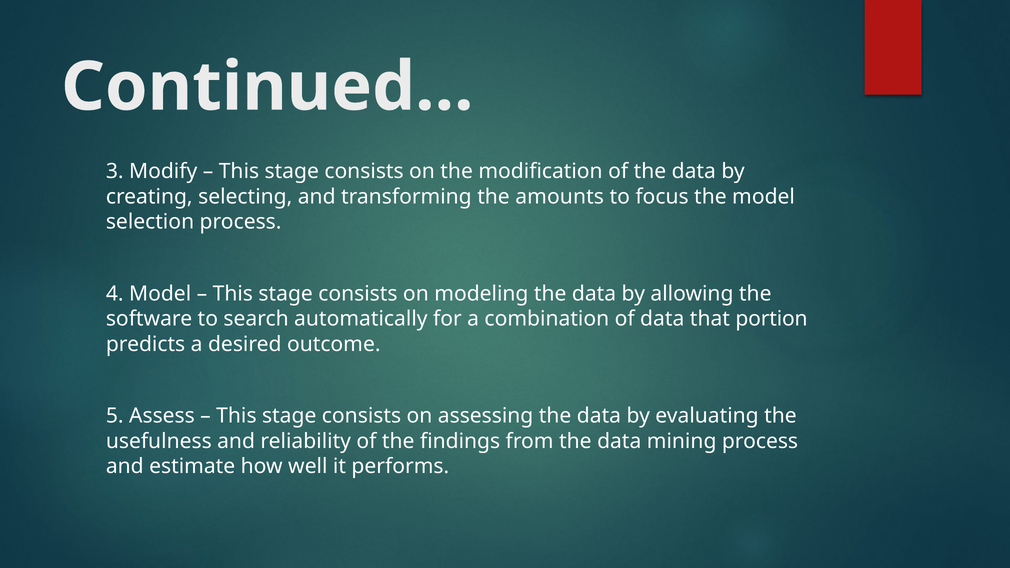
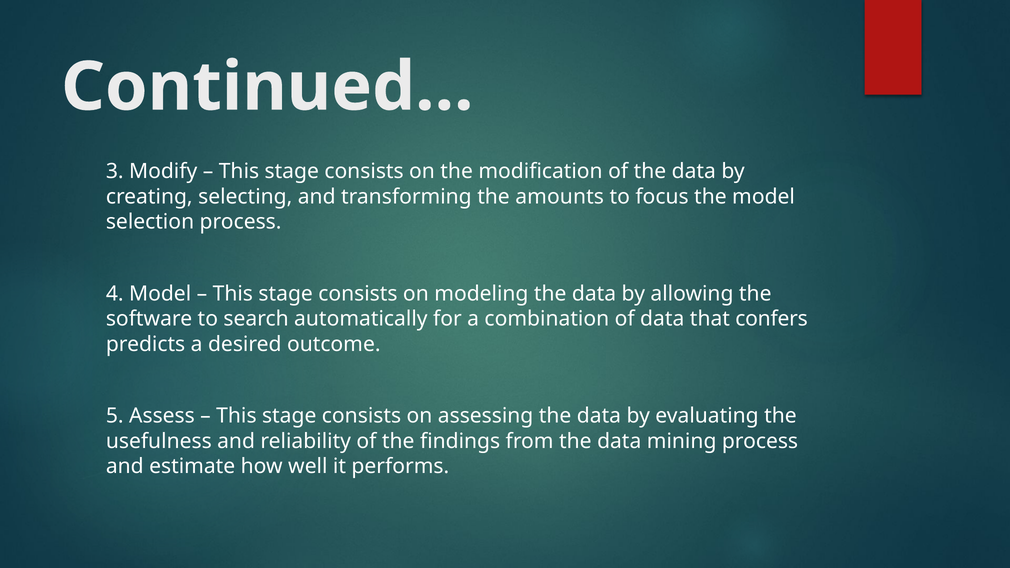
portion: portion -> confers
